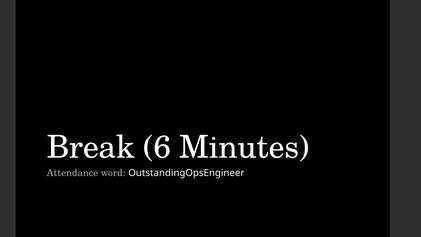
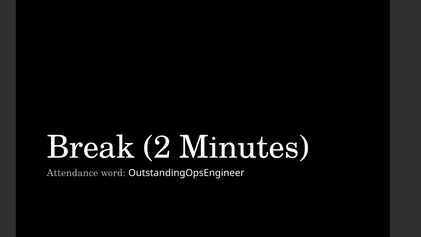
6: 6 -> 2
